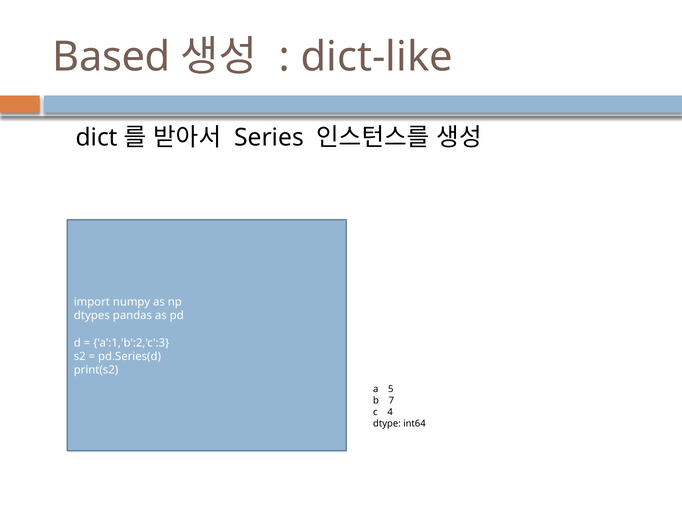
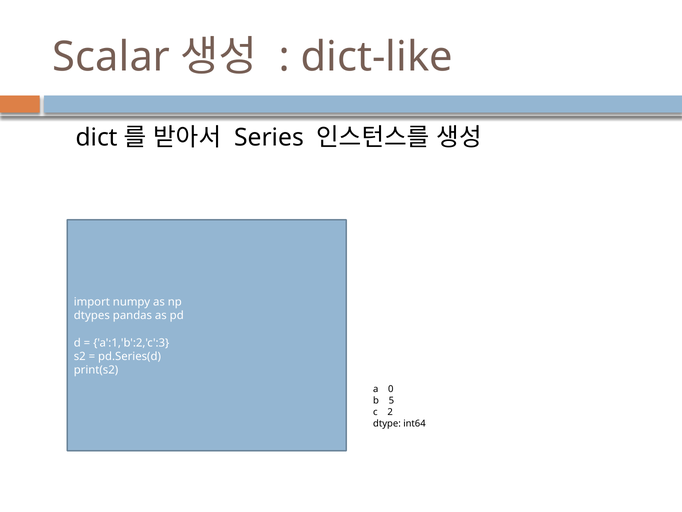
Based: Based -> Scalar
5: 5 -> 0
7: 7 -> 5
4: 4 -> 2
